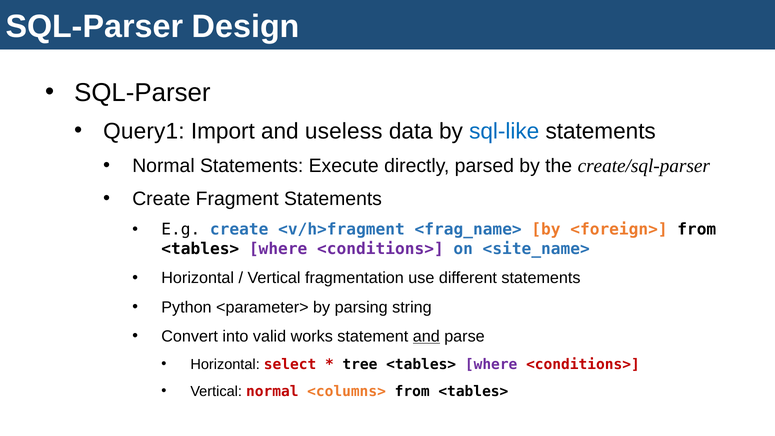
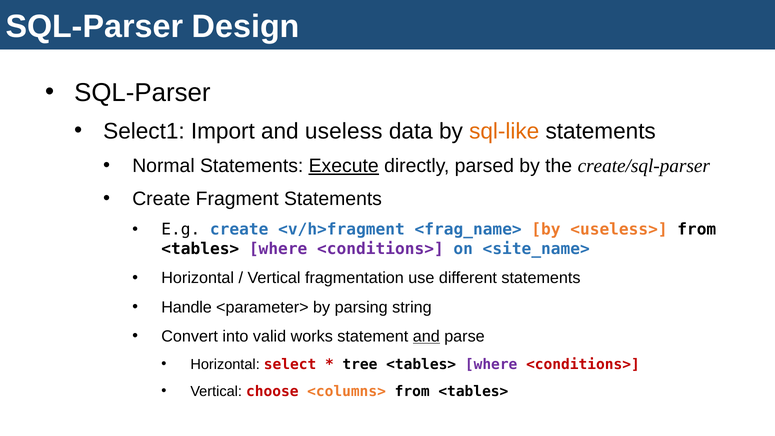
Query1: Query1 -> Select1
sql-like colour: blue -> orange
Execute underline: none -> present
<foreign>: <foreign> -> <useless>
Python: Python -> Handle
Vertical normal: normal -> choose
